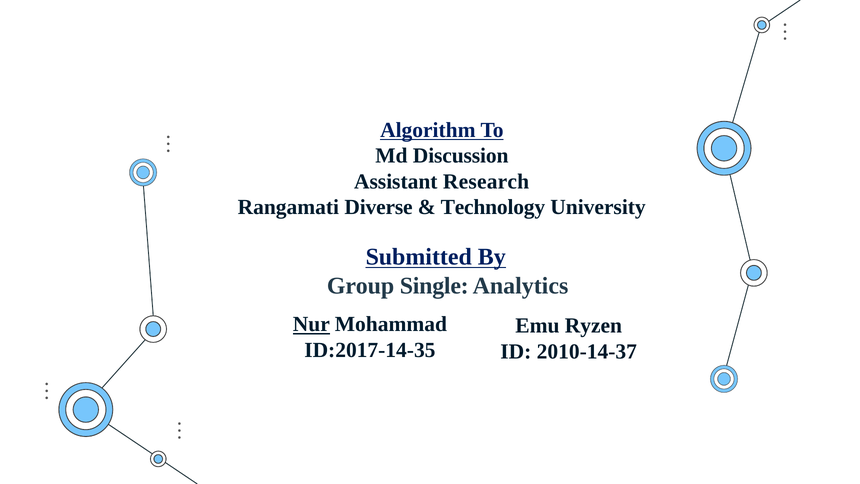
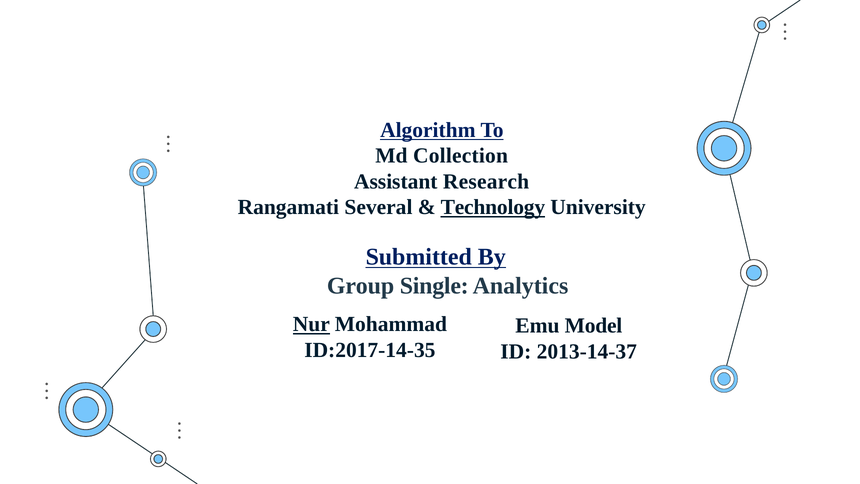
Discussion: Discussion -> Collection
Diverse: Diverse -> Several
Technology underline: none -> present
Ryzen: Ryzen -> Model
2010-14-37: 2010-14-37 -> 2013-14-37
